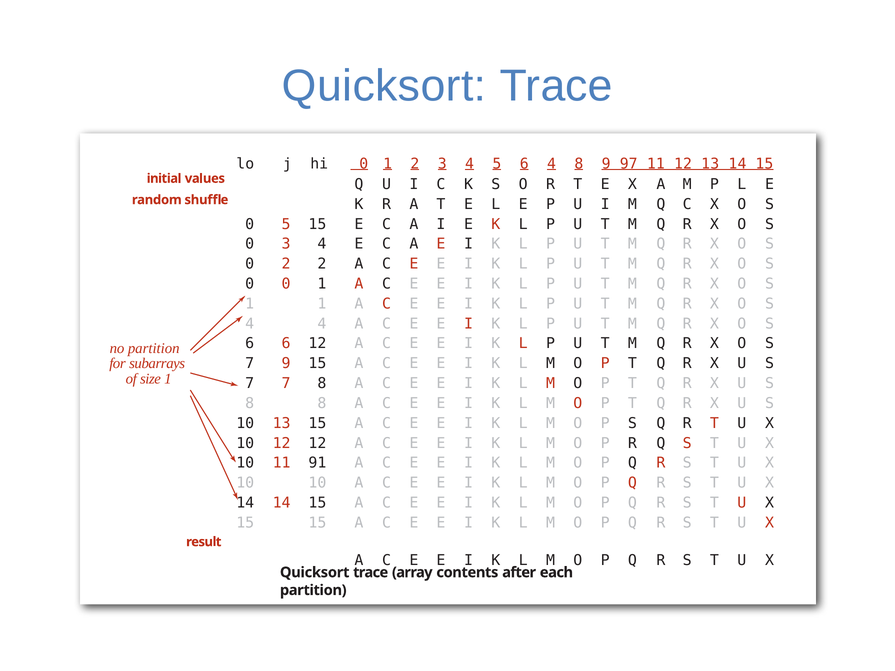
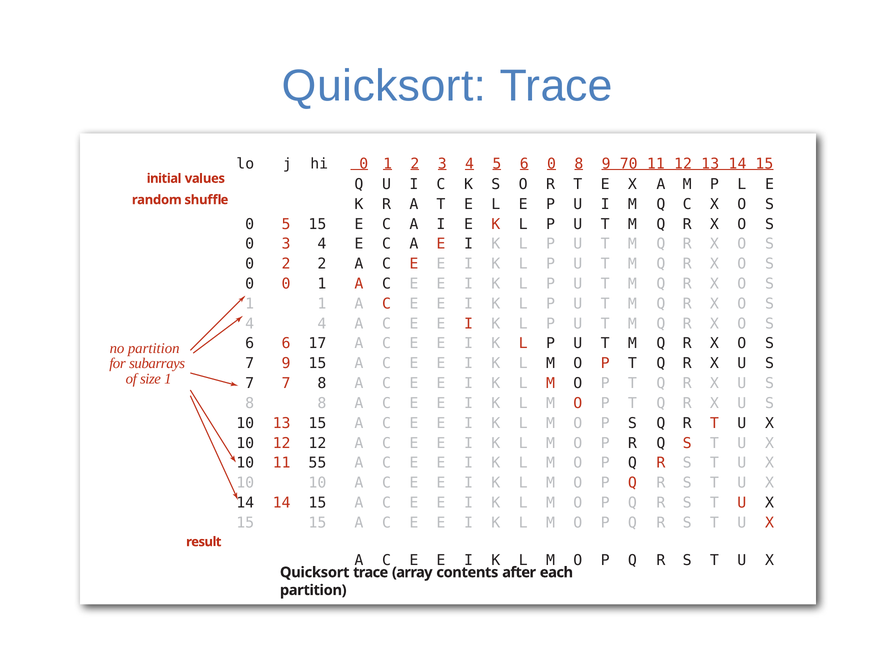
6 4: 4 -> 0
97: 97 -> 70
6 12: 12 -> 17
91: 91 -> 55
